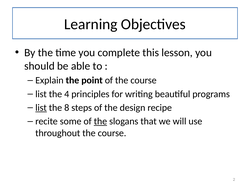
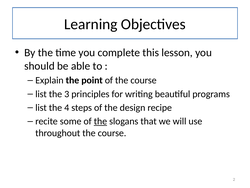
4: 4 -> 3
list at (41, 107) underline: present -> none
8: 8 -> 4
